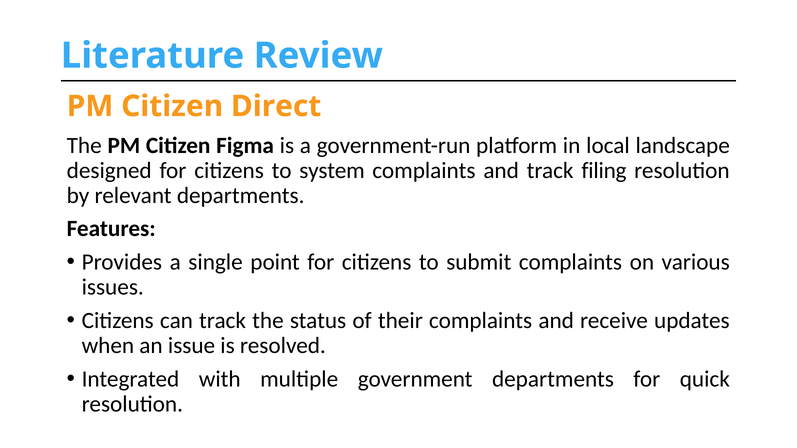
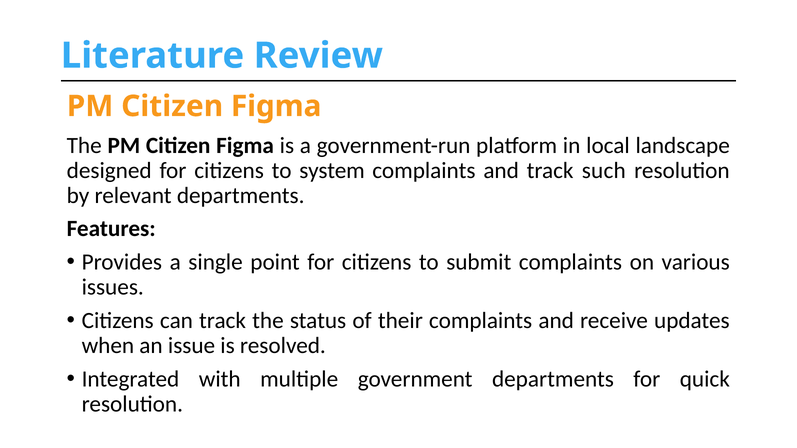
Direct at (276, 106): Direct -> Figma
filing: filing -> such
